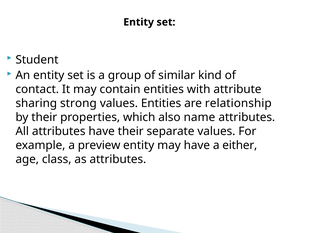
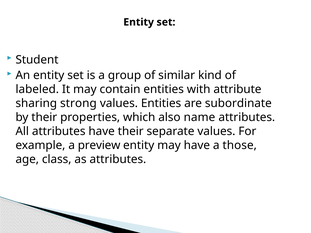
contact: contact -> labeled
relationship: relationship -> subordinate
either: either -> those
